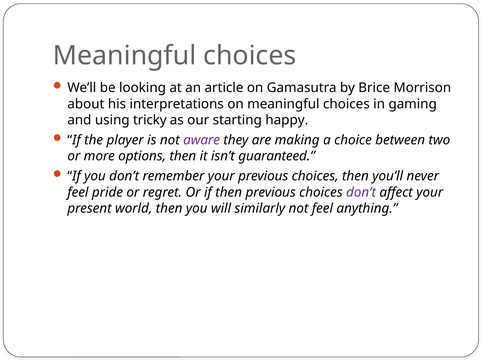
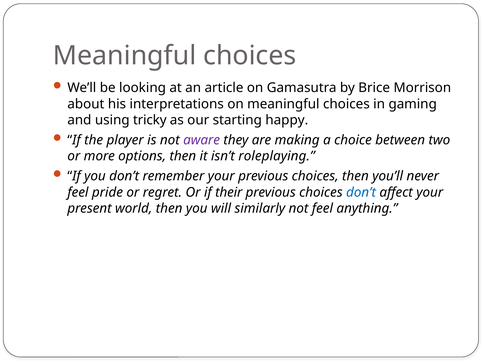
guaranteed: guaranteed -> roleplaying
if then: then -> their
don’t at (361, 192) colour: purple -> blue
